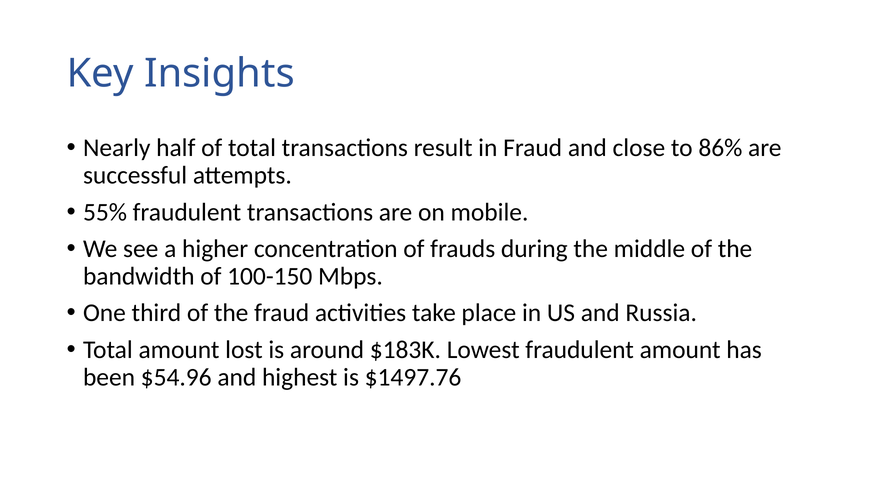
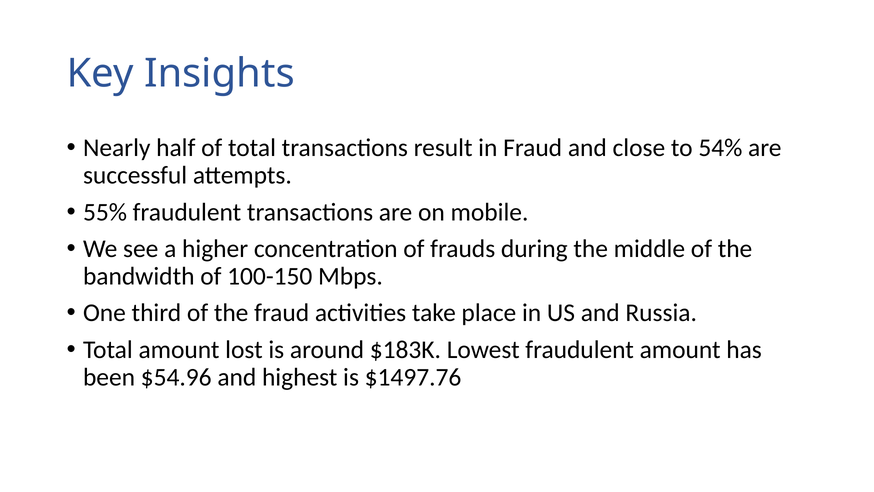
86%: 86% -> 54%
